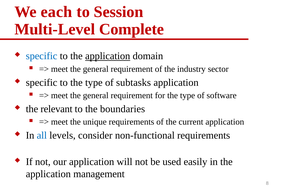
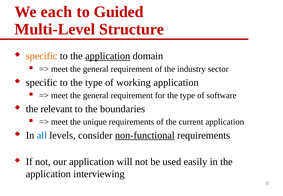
Session: Session -> Guided
Complete: Complete -> Structure
specific at (42, 56) colour: blue -> orange
subtasks: subtasks -> working
non-functional underline: none -> present
management: management -> interviewing
